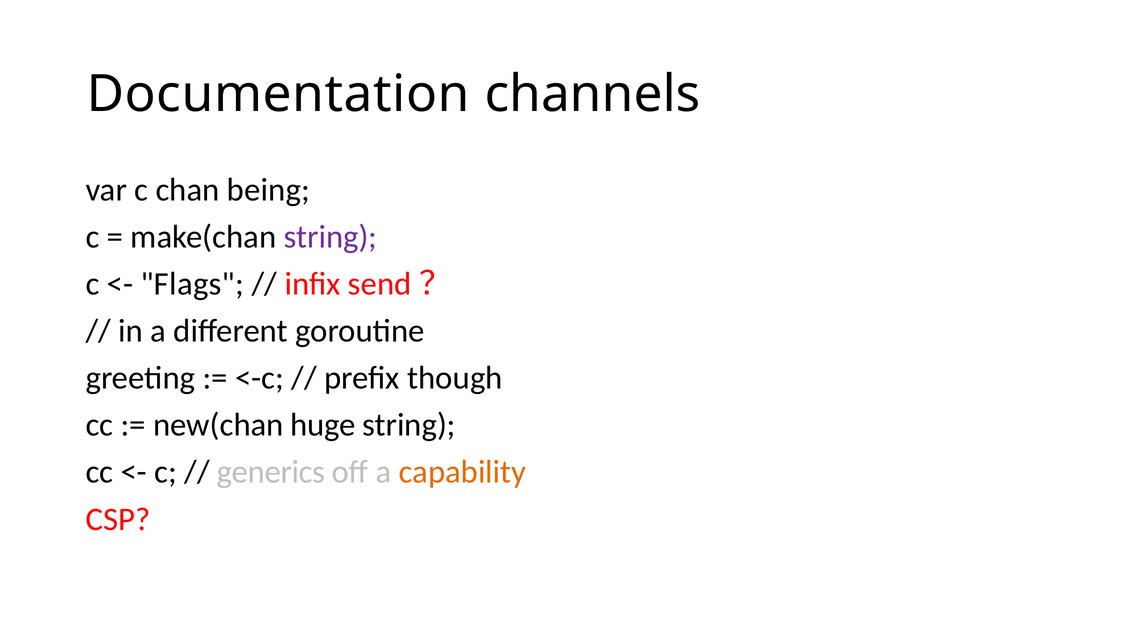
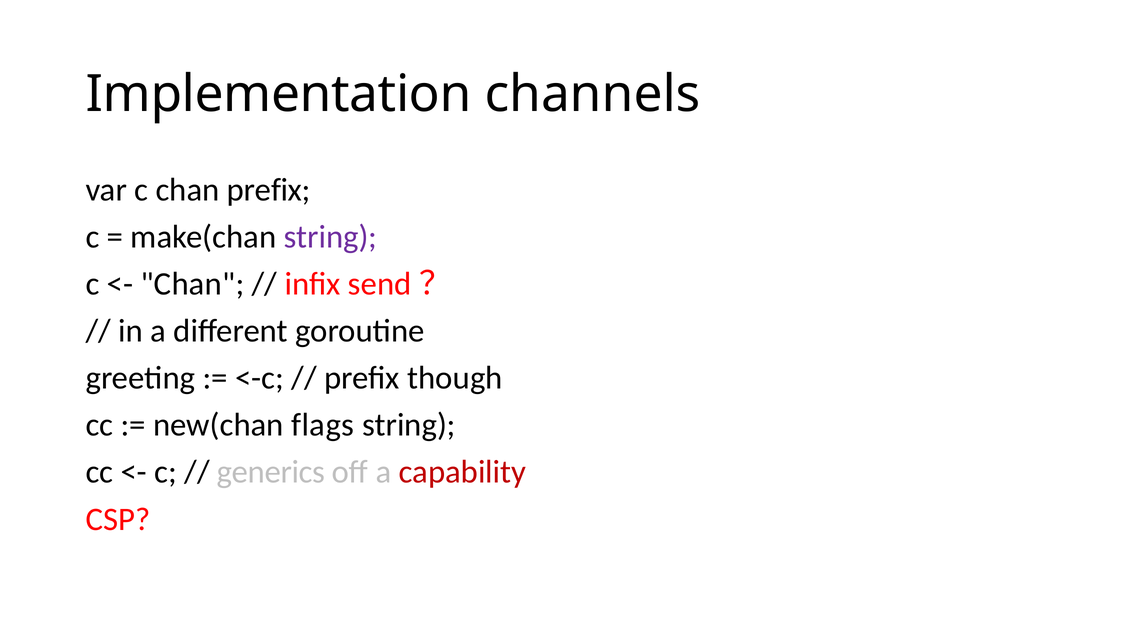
Documentation: Documentation -> Implementation
chan being: being -> prefix
Flags at (192, 284): Flags -> Chan
huge: huge -> flags
capability colour: orange -> red
